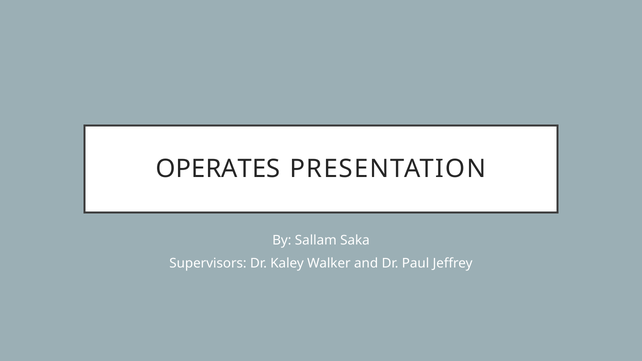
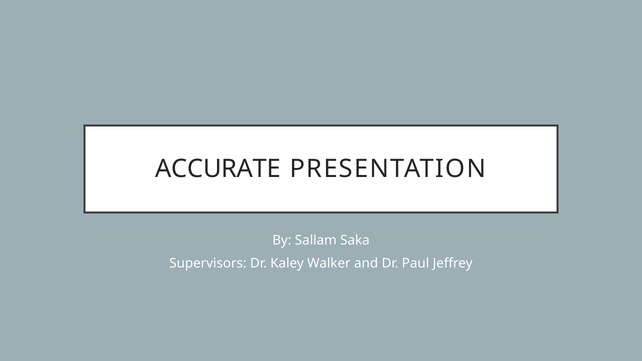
OPERATES: OPERATES -> ACCURATE
